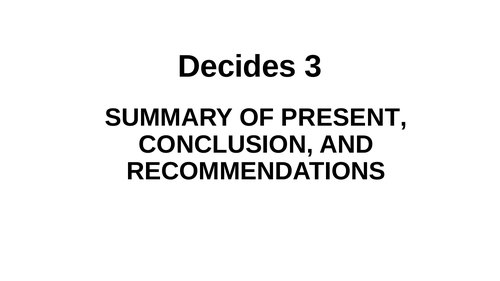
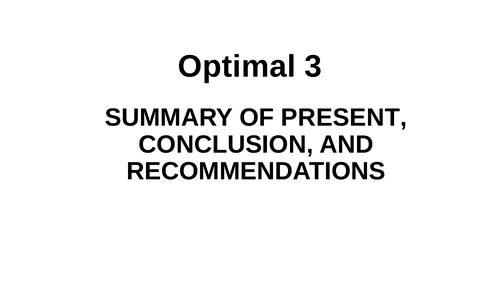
Decides: Decides -> Optimal
